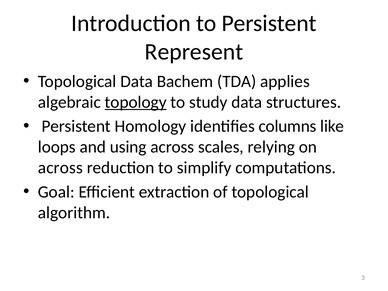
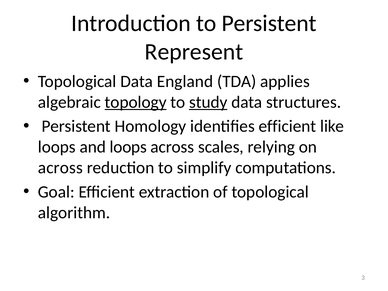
Bachem: Bachem -> England
study underline: none -> present
identifies columns: columns -> efficient
and using: using -> loops
